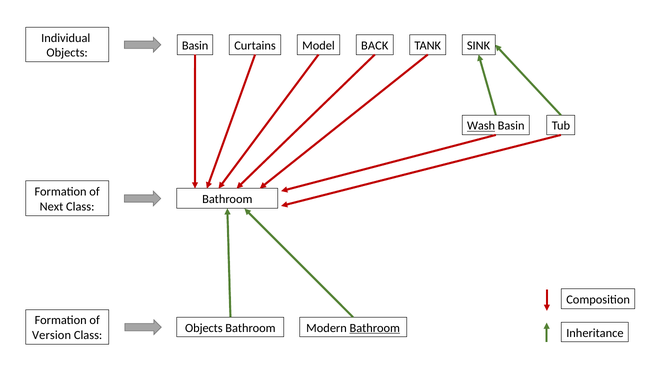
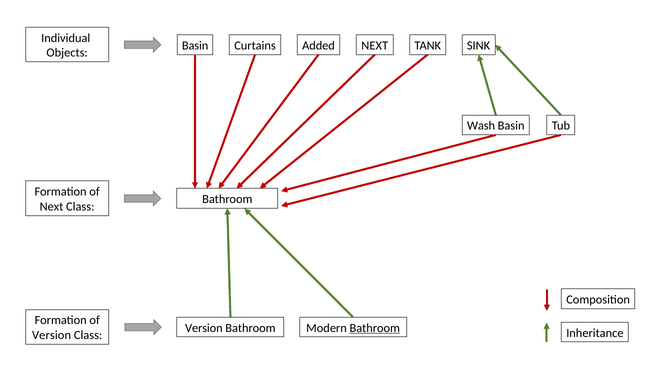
Model: Model -> Added
BACK at (375, 45): BACK -> NEXT
Wash underline: present -> none
Objects at (204, 328): Objects -> Version
